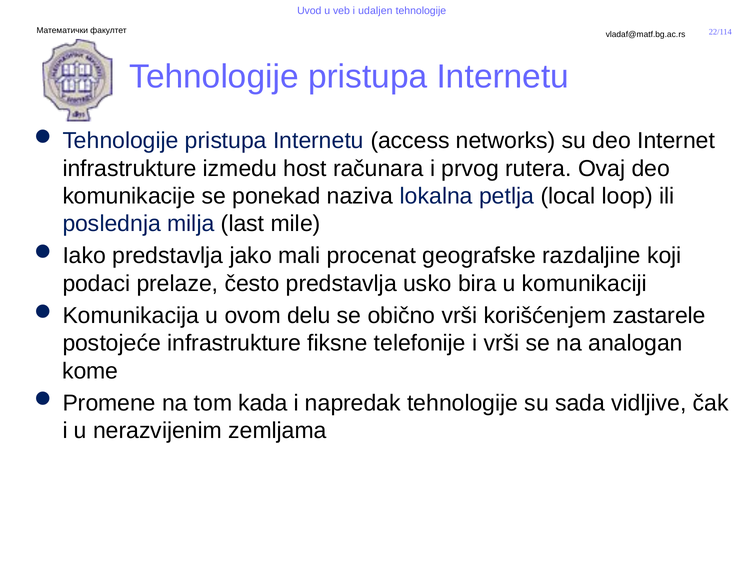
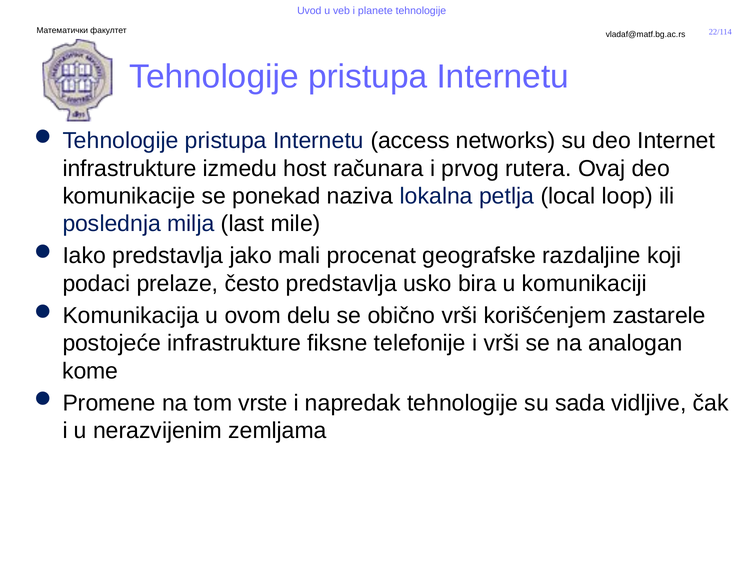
udaljen: udaljen -> planete
kada: kada -> vrste
